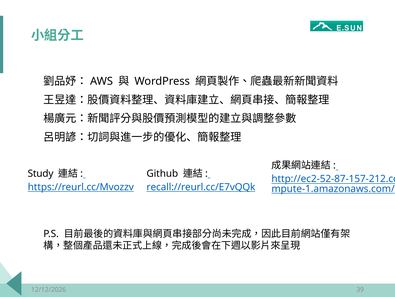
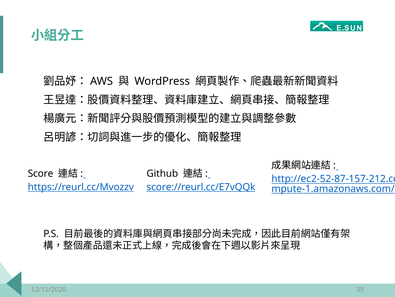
Study: Study -> Score
recall://reurl.cc/E7vQQk: recall://reurl.cc/E7vQQk -> score://reurl.cc/E7vQQk
